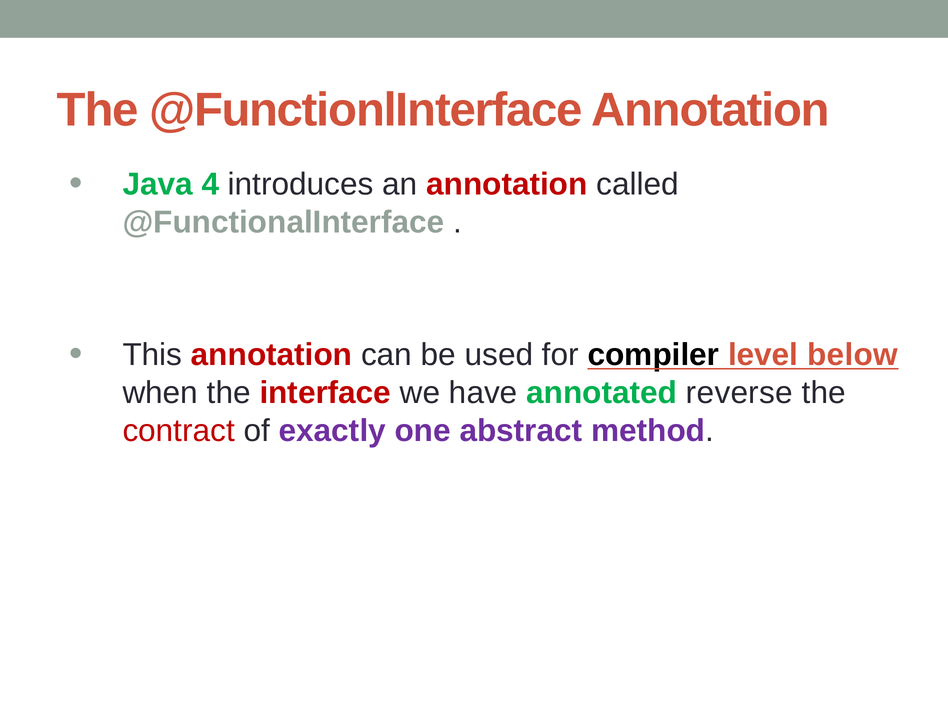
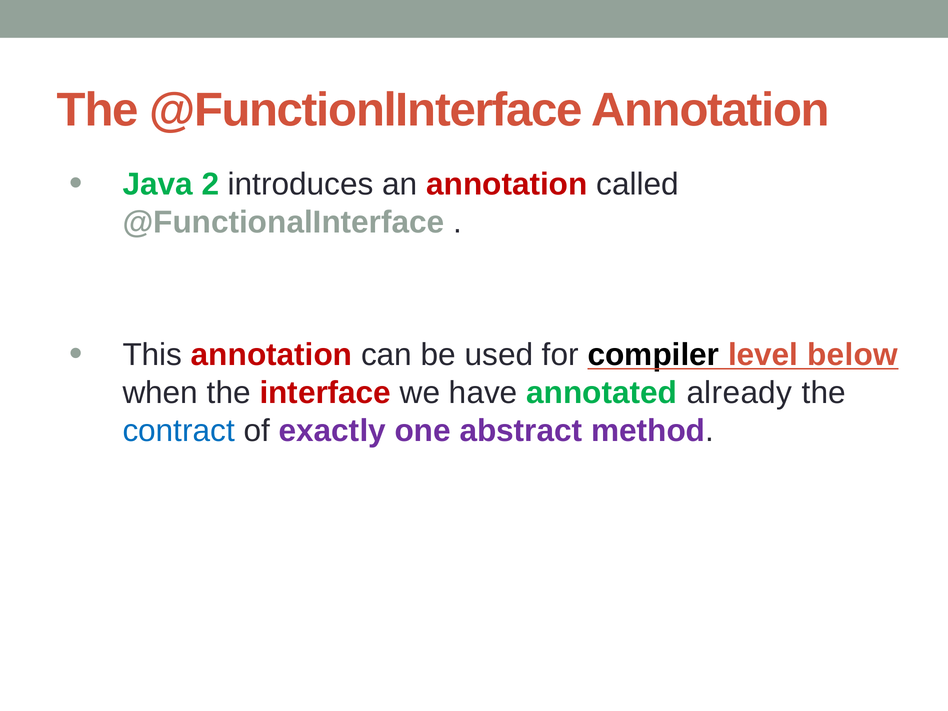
4: 4 -> 2
reverse: reverse -> already
contract colour: red -> blue
